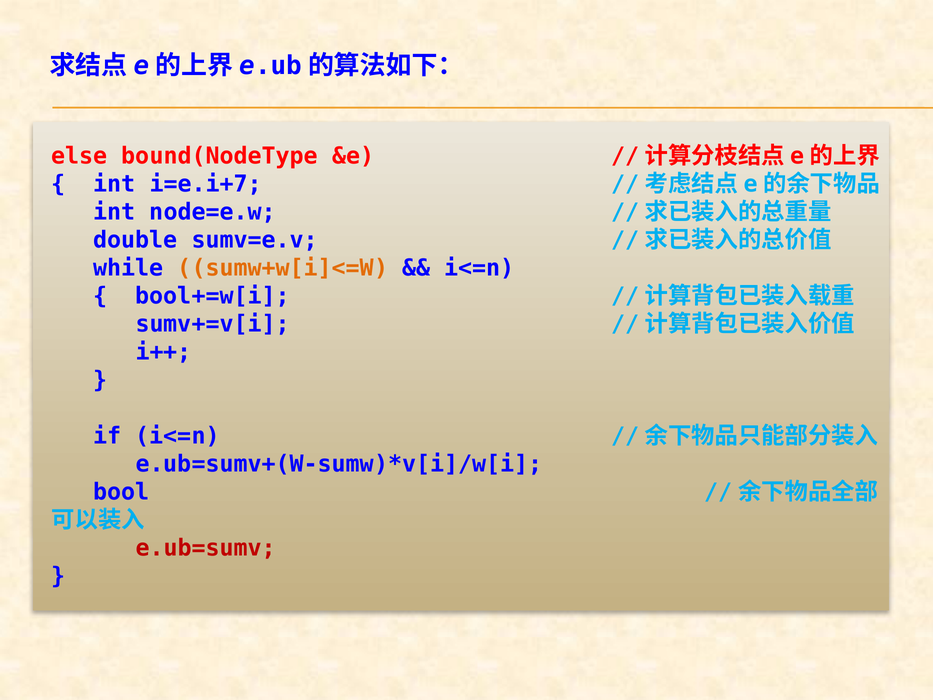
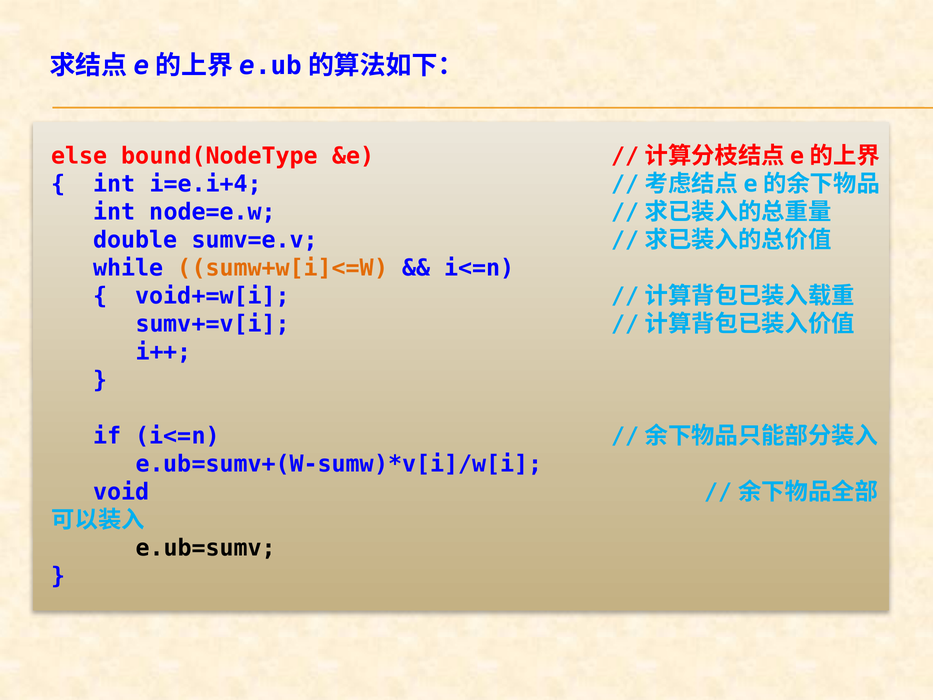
i=e.i+7: i=e.i+7 -> i=e.i+4
bool+=w[i: bool+=w[i -> void+=w[i
bool: bool -> void
e.ub=sumv colour: red -> black
